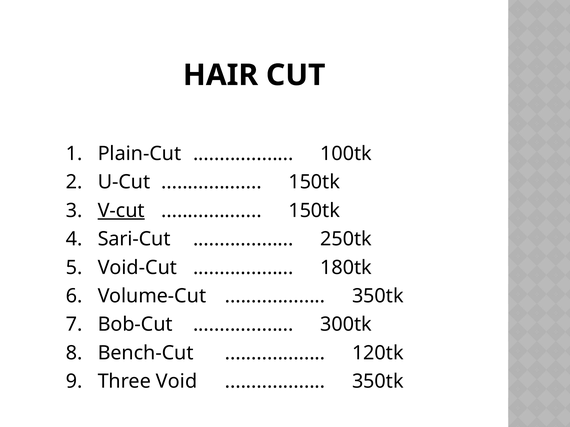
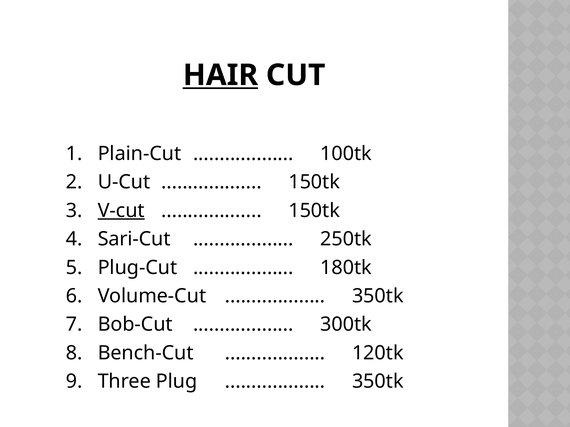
HAIR underline: none -> present
Void-Cut: Void-Cut -> Plug-Cut
Void: Void -> Plug
